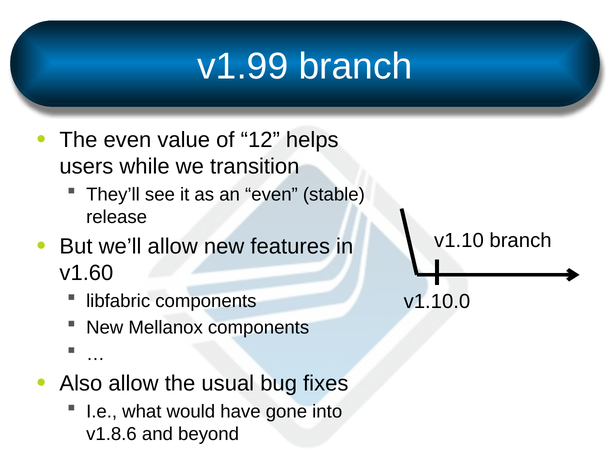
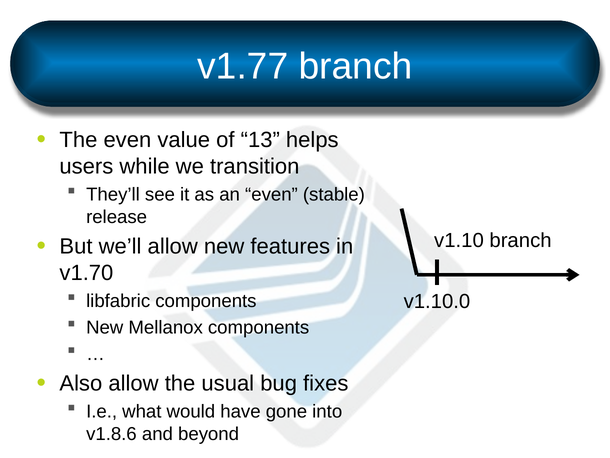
v1.99: v1.99 -> v1.77
12: 12 -> 13
v1.60: v1.60 -> v1.70
